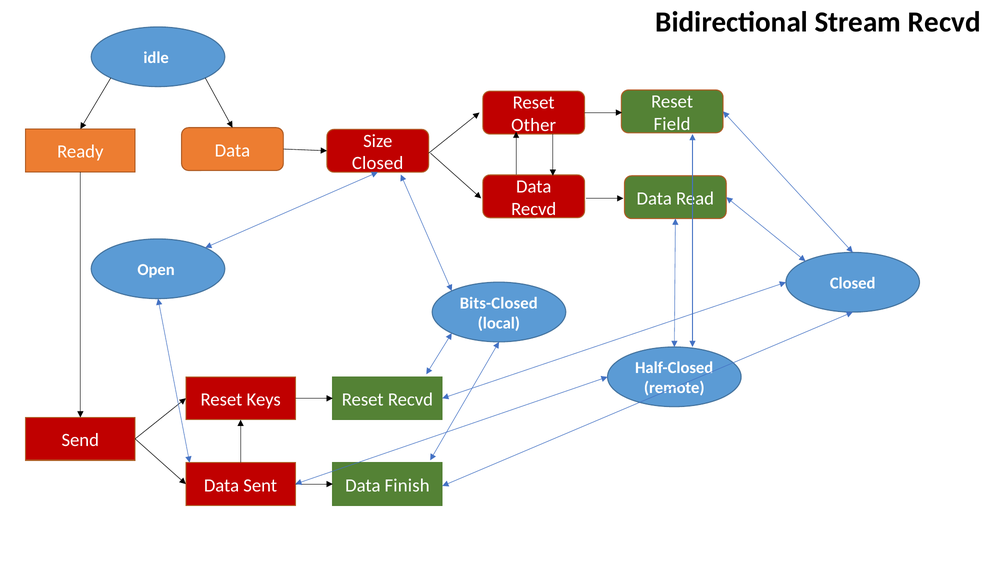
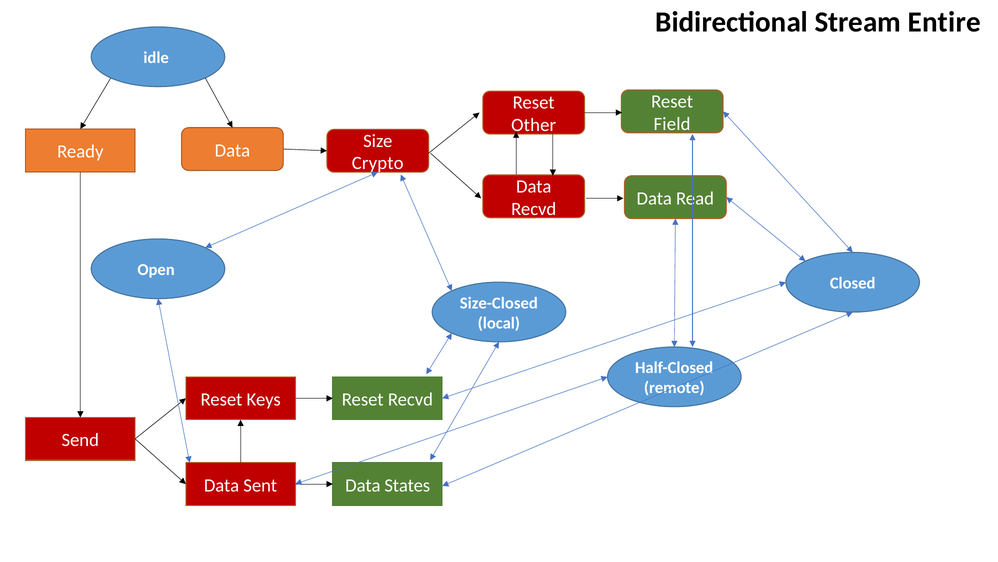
Stream Recvd: Recvd -> Entire
Closed at (378, 163): Closed -> Crypto
Bits-Closed: Bits-Closed -> Size-Closed
Finish: Finish -> States
